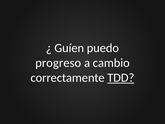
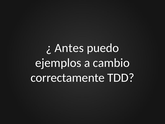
Guíen: Guíen -> Antes
progreso: progreso -> ejemplos
TDD underline: present -> none
